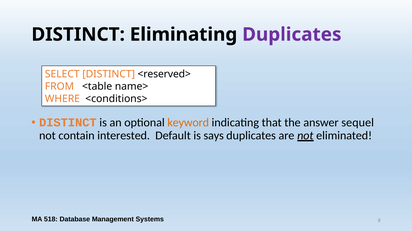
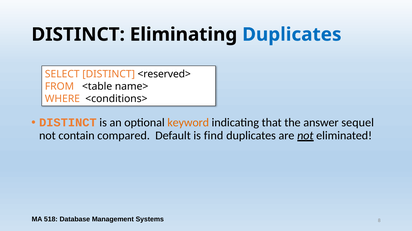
Duplicates at (292, 35) colour: purple -> blue
interested: interested -> compared
says: says -> find
